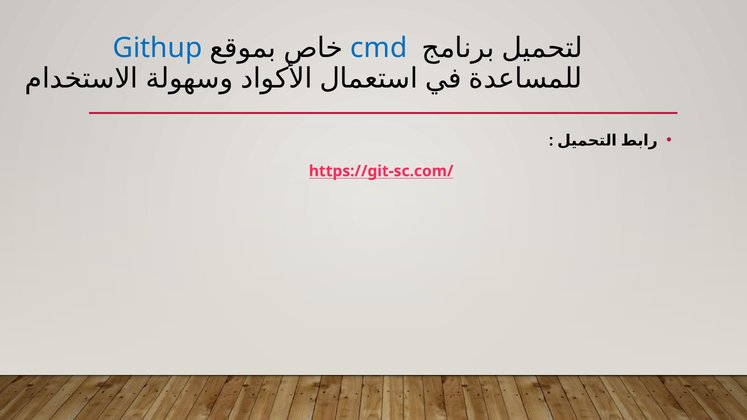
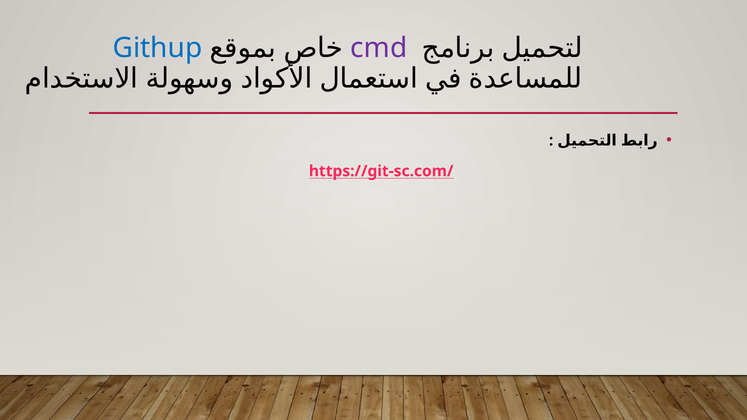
cmd colour: blue -> purple
